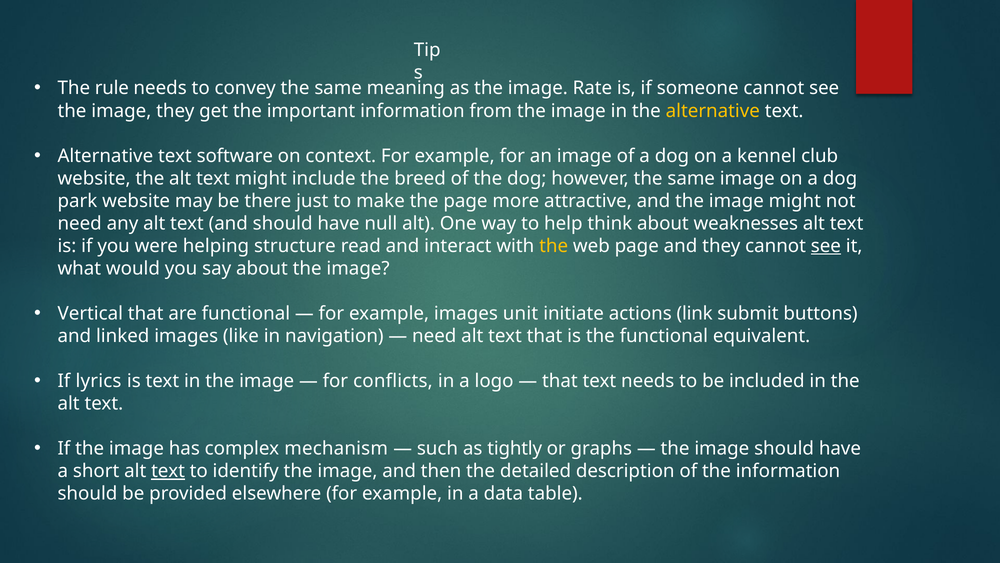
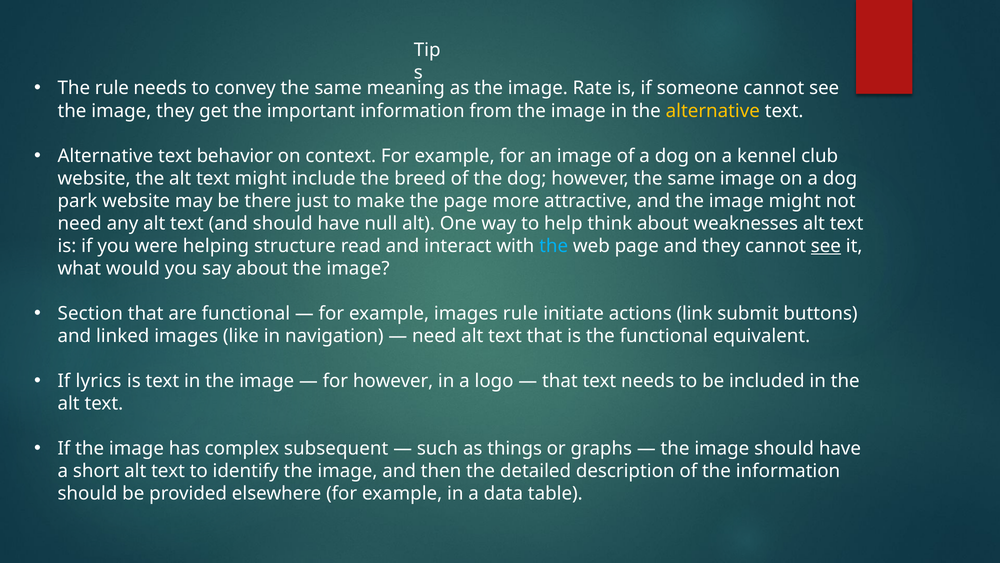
software: software -> behavior
the at (554, 246) colour: yellow -> light blue
Vertical: Vertical -> Section
images unit: unit -> rule
for conflicts: conflicts -> however
mechanism: mechanism -> subsequent
tightly: tightly -> things
text at (168, 471) underline: present -> none
